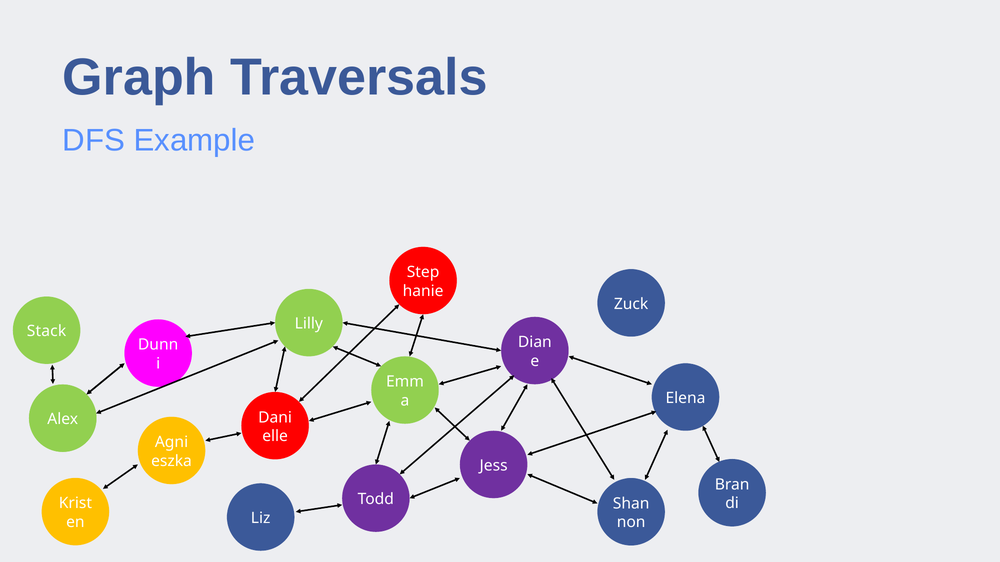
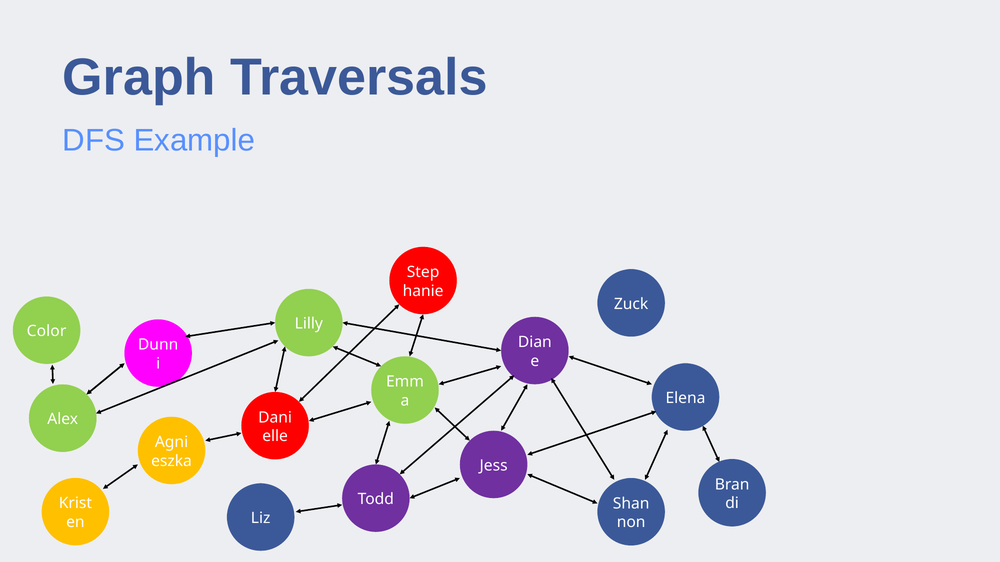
Stack: Stack -> Color
